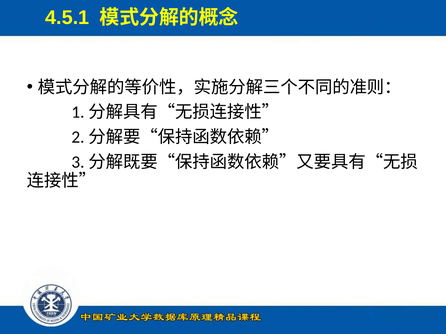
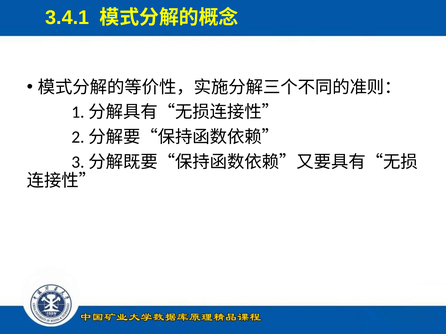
4.5.1: 4.5.1 -> 3.4.1
